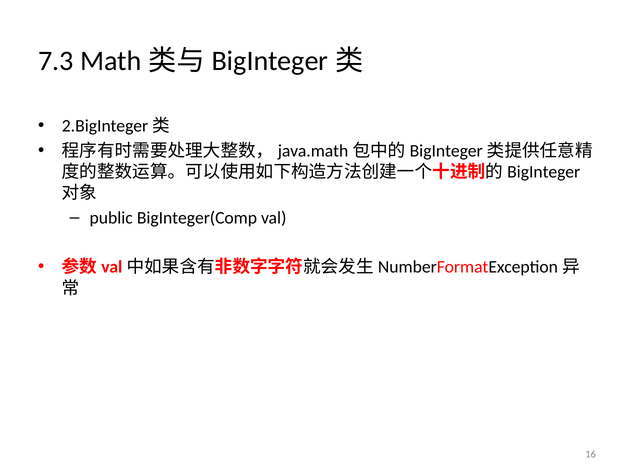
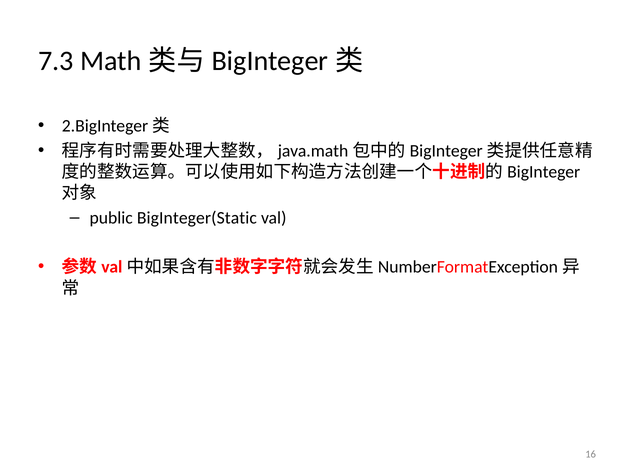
BigInteger(Comp: BigInteger(Comp -> BigInteger(Static
